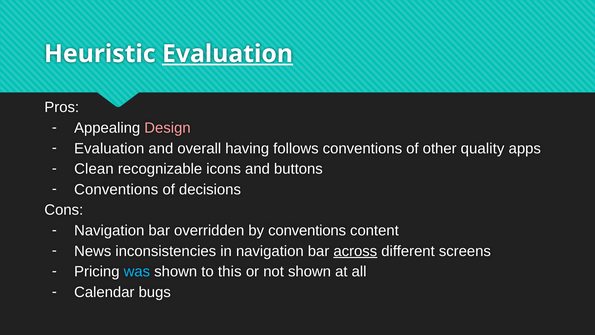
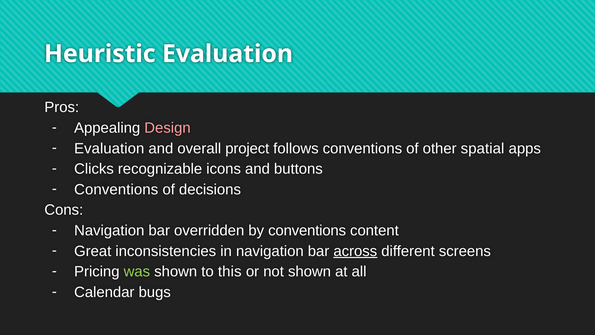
Evaluation at (227, 54) underline: present -> none
having: having -> project
quality: quality -> spatial
Clean: Clean -> Clicks
News: News -> Great
was colour: light blue -> light green
